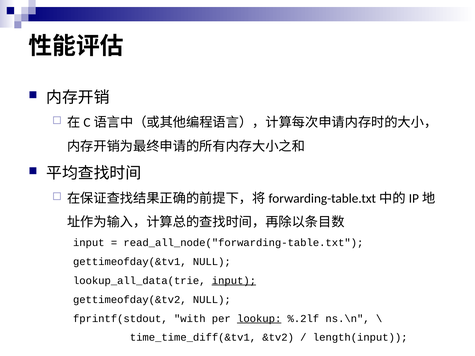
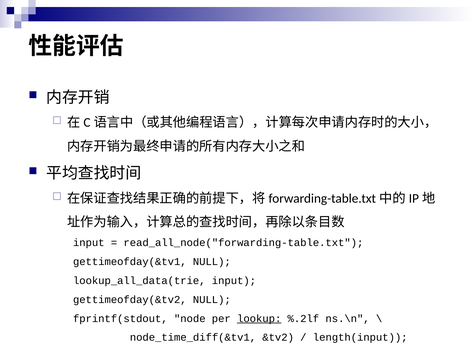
input at (234, 281) underline: present -> none
with: with -> node
time_time_diff(&tv1: time_time_diff(&tv1 -> node_time_diff(&tv1
